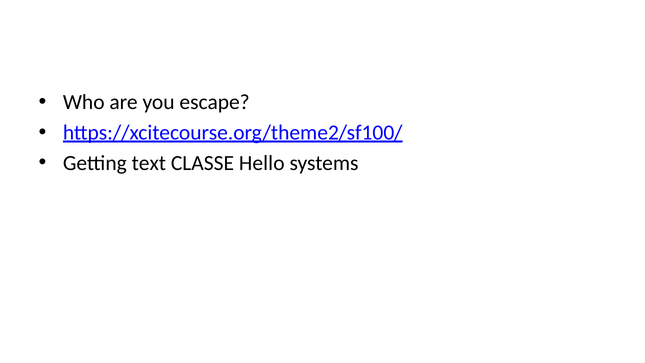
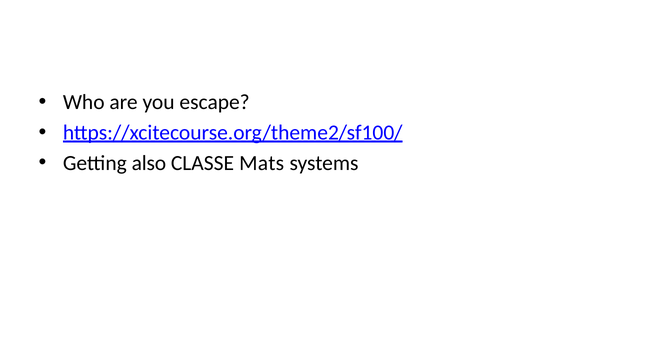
text: text -> also
Hello: Hello -> Mats
